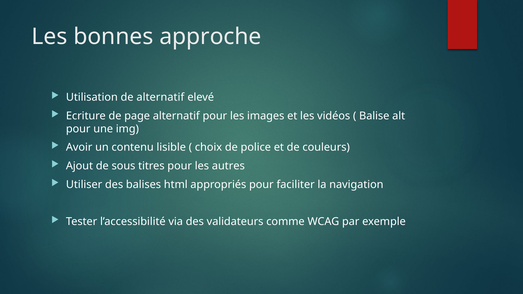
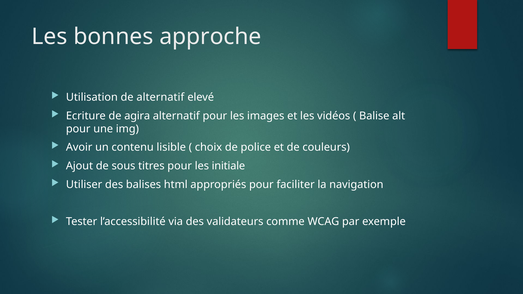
page: page -> agira
autres: autres -> initiale
